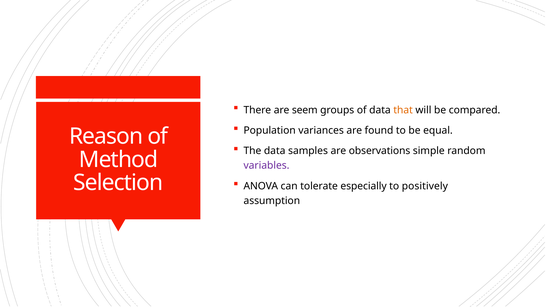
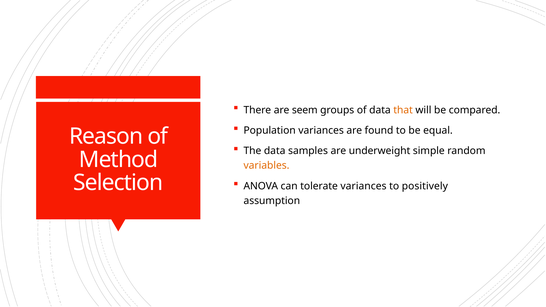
observations: observations -> underweight
variables colour: purple -> orange
tolerate especially: especially -> variances
